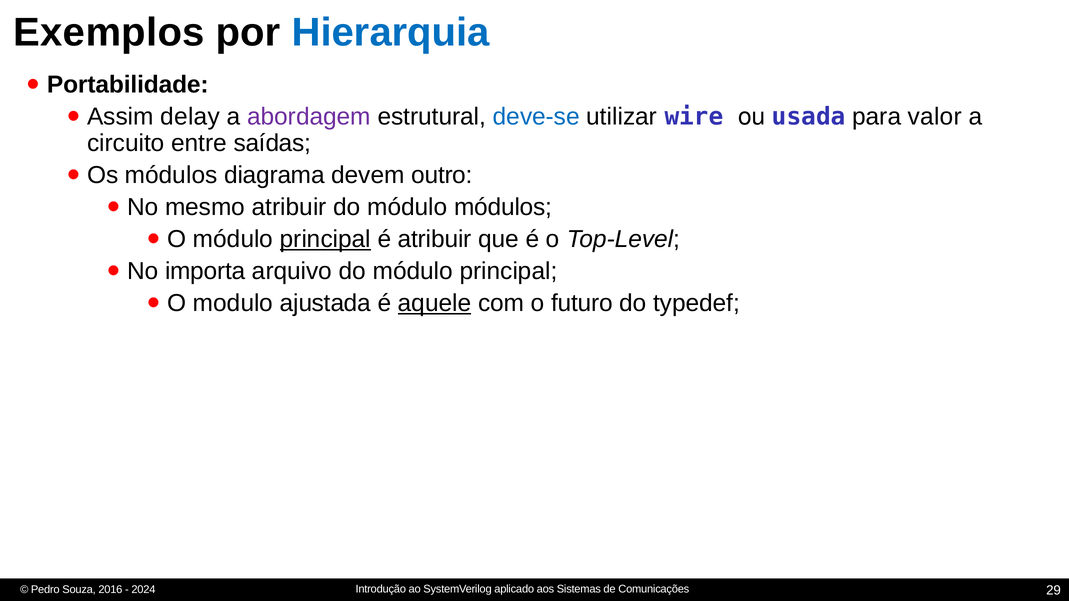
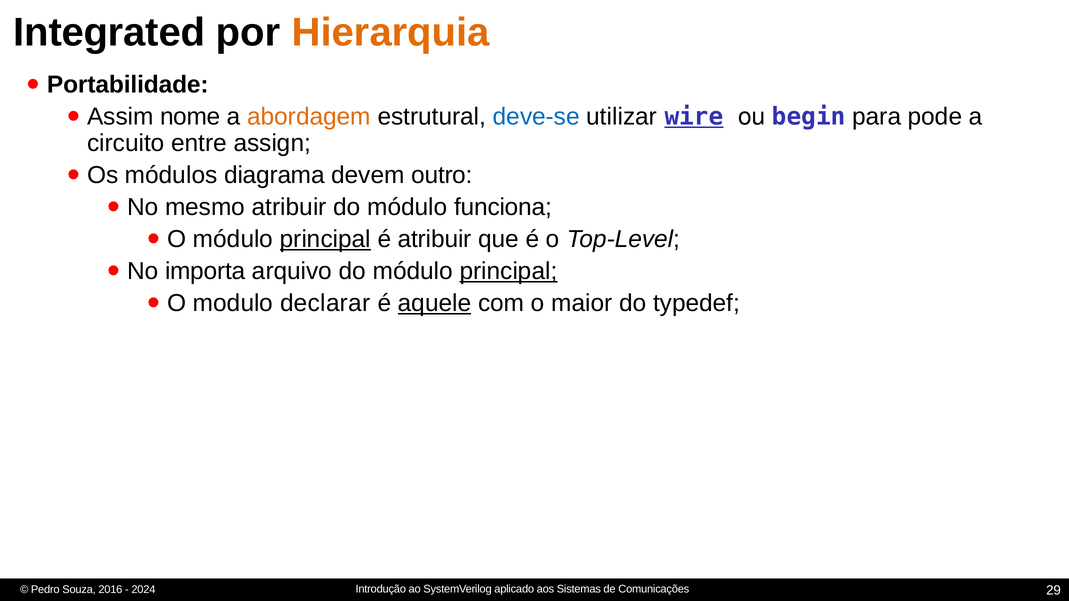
Exemplos: Exemplos -> Integrated
Hierarquia colour: blue -> orange
delay: delay -> nome
abordagem colour: purple -> orange
wire underline: none -> present
usada: usada -> begin
valor: valor -> pode
saídas: saídas -> assign
módulo módulos: módulos -> funciona
principal at (508, 271) underline: none -> present
ajustada: ajustada -> declarar
futuro: futuro -> maior
